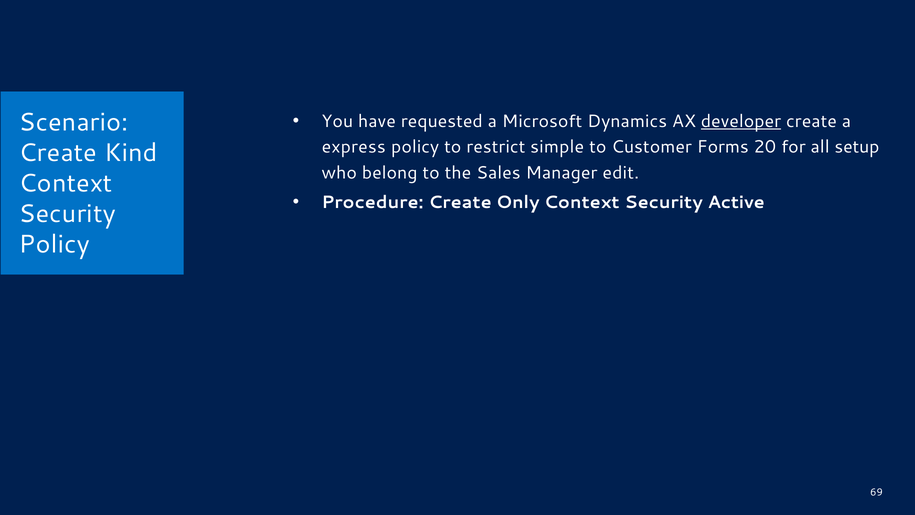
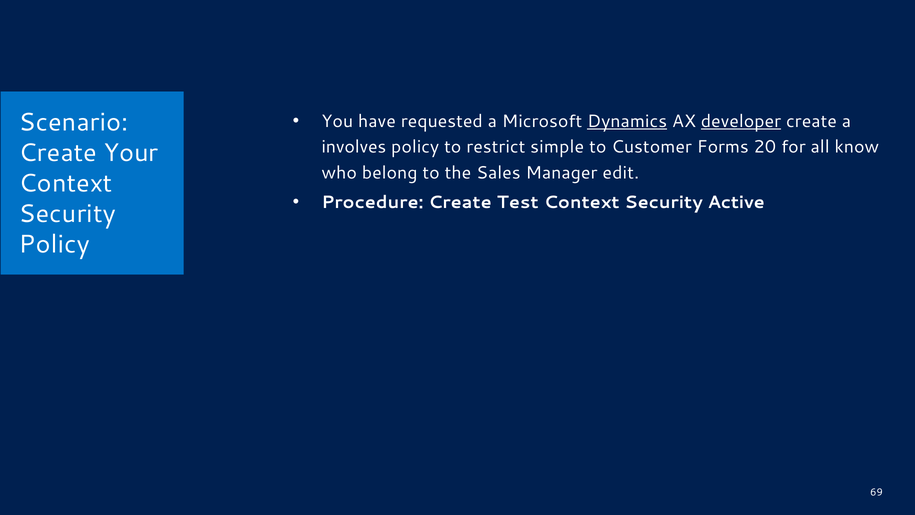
Dynamics underline: none -> present
express: express -> involves
setup: setup -> know
Kind: Kind -> Your
Only: Only -> Test
